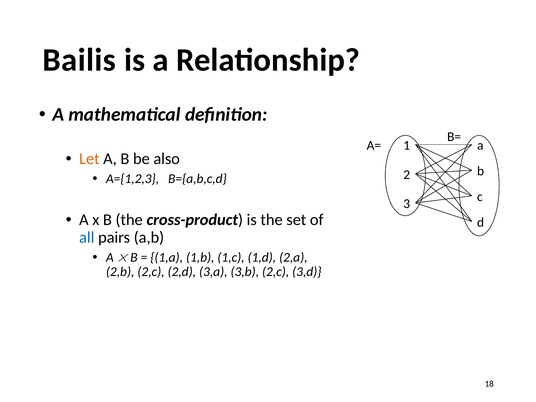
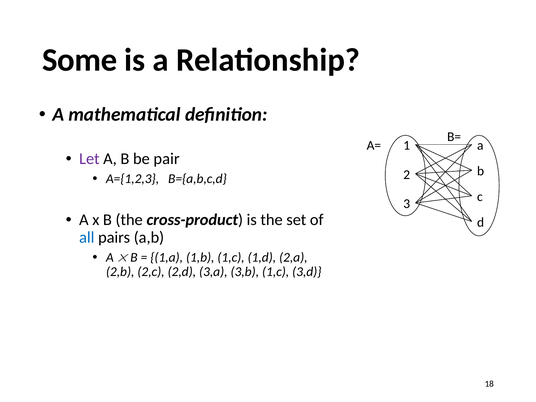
Bailis: Bailis -> Some
Let colour: orange -> purple
also: also -> pair
3,b 2,c: 2,c -> 1,c
